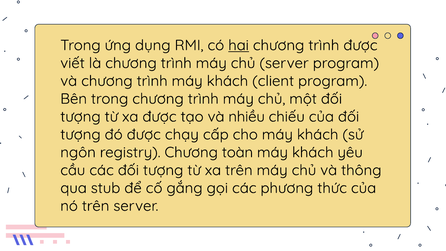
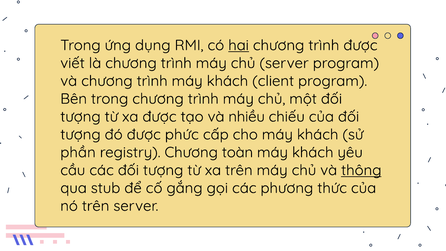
chạy: chạy -> phức
ngôn: ngôn -> phần
thông underline: none -> present
